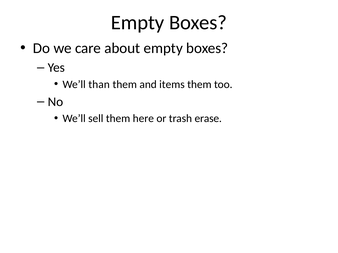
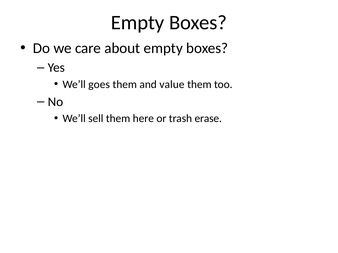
than: than -> goes
items: items -> value
